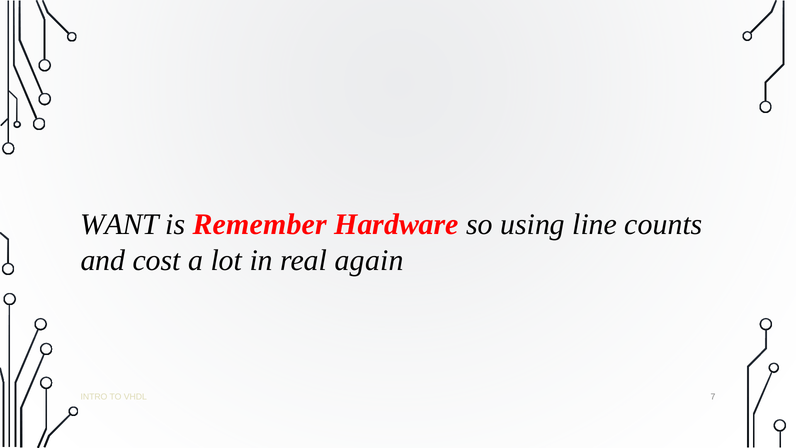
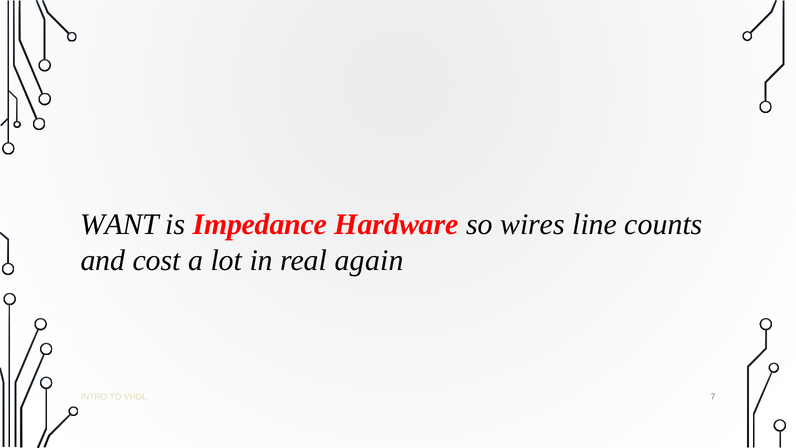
Remember: Remember -> Impedance
using: using -> wires
